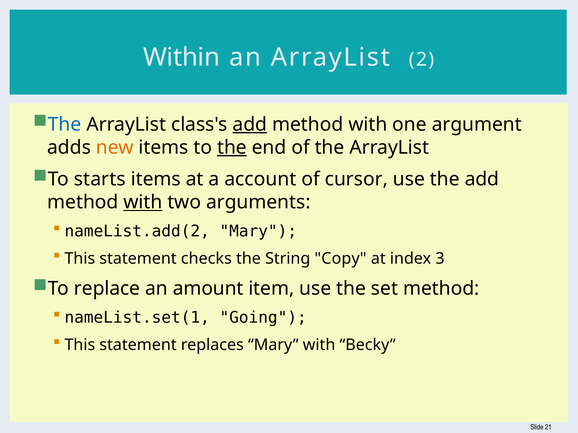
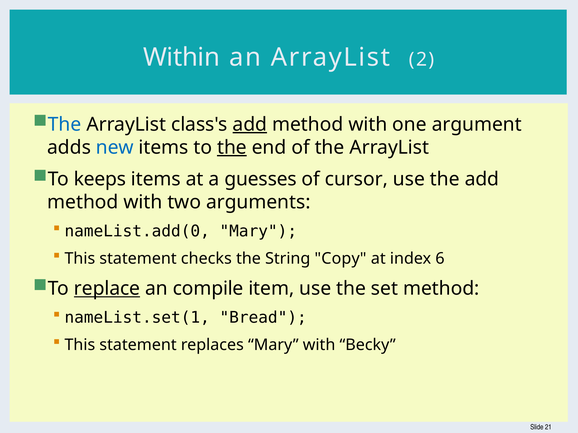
new colour: orange -> blue
starts: starts -> keeps
account: account -> guesses
with at (143, 202) underline: present -> none
nameList.add(2: nameList.add(2 -> nameList.add(0
3: 3 -> 6
replace underline: none -> present
amount: amount -> compile
Going: Going -> Bread
